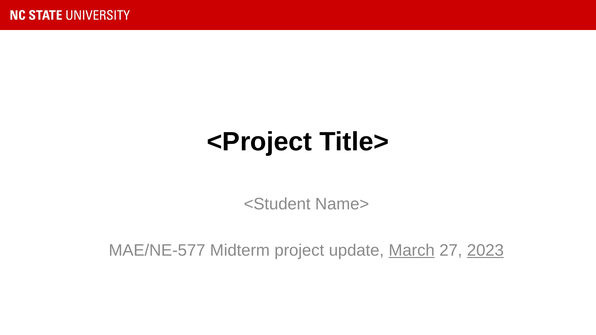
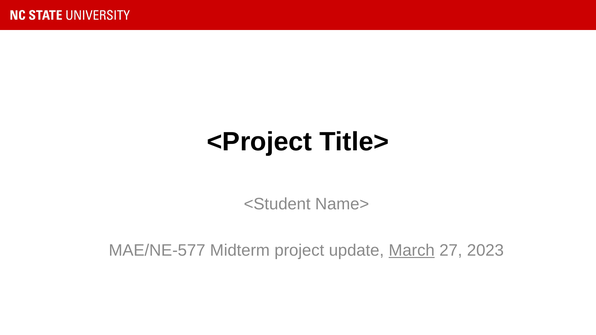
2023 underline: present -> none
